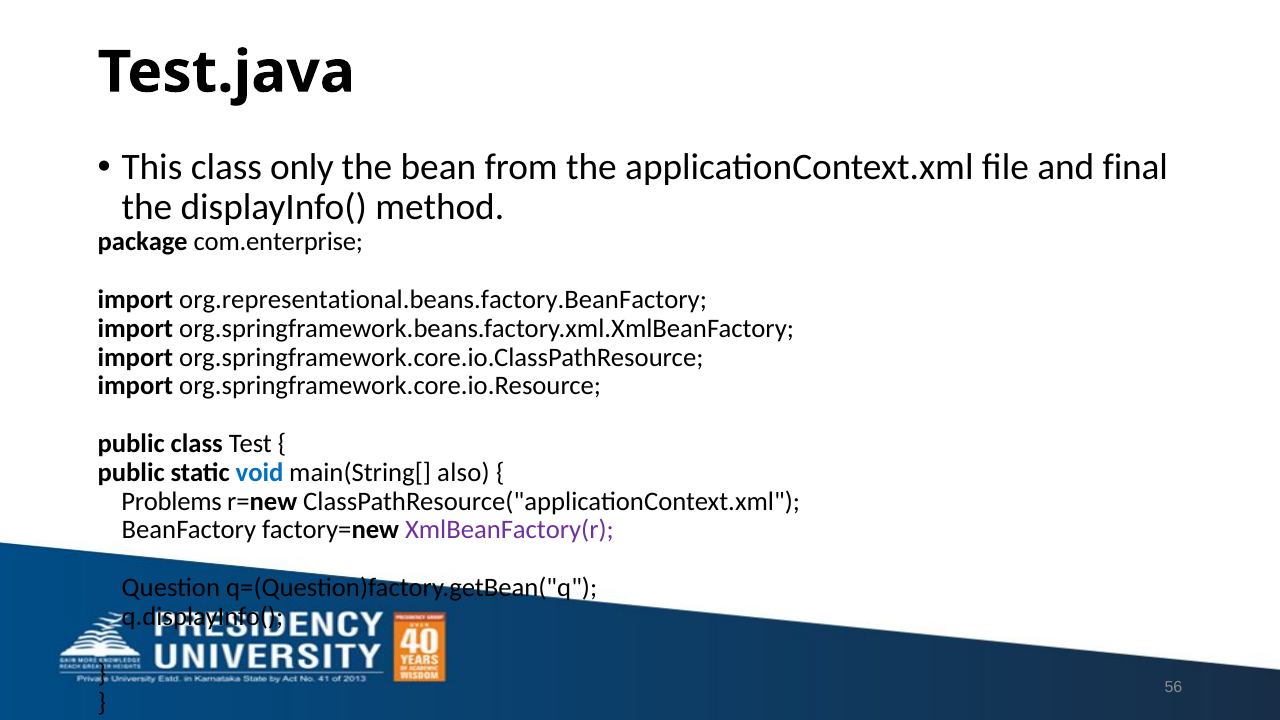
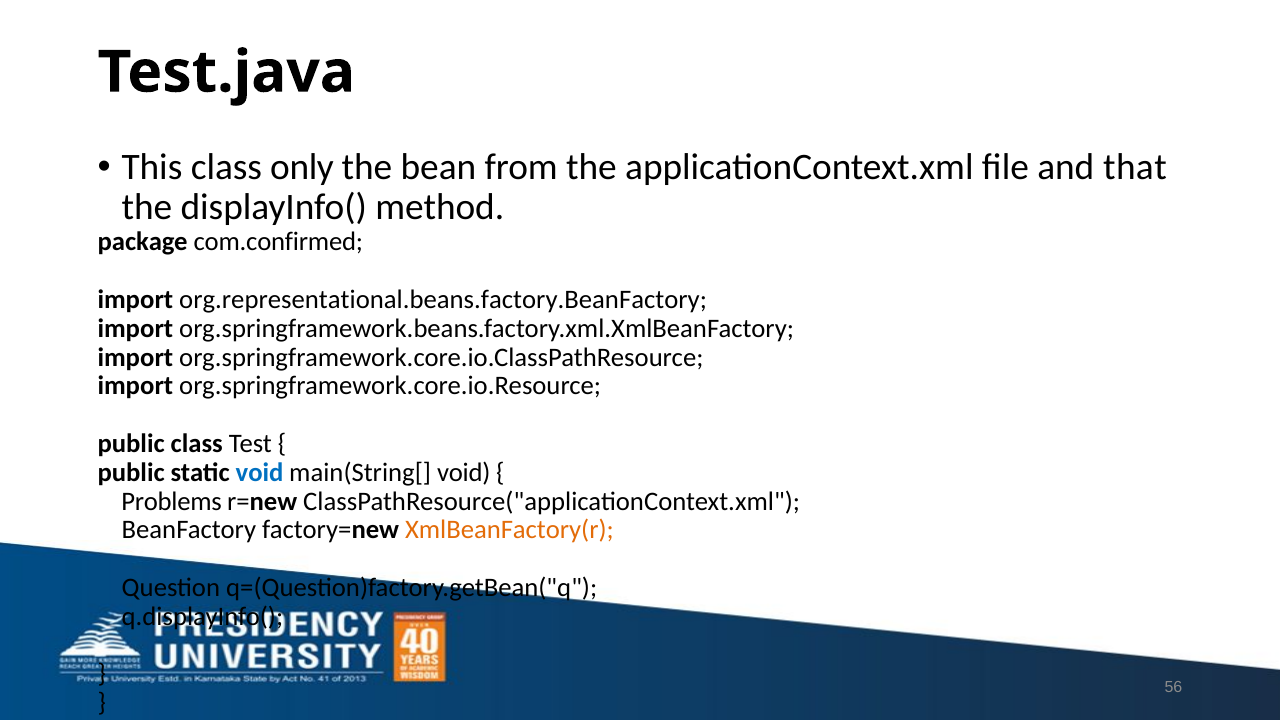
final: final -> that
com.enterprise: com.enterprise -> com.confirmed
main(String[ also: also -> void
XmlBeanFactory(r colour: purple -> orange
